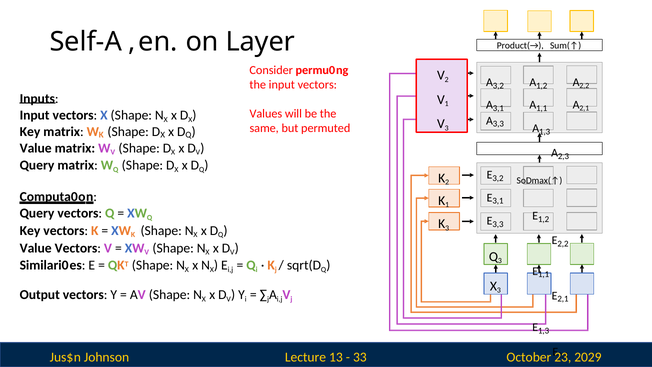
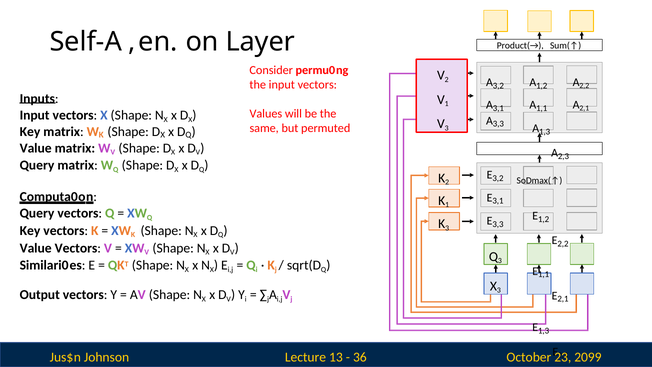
2029: 2029 -> 2099
33: 33 -> 36
